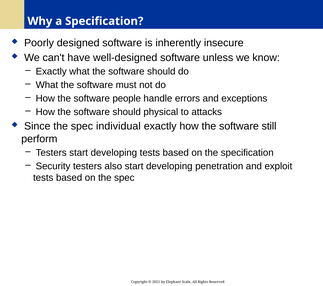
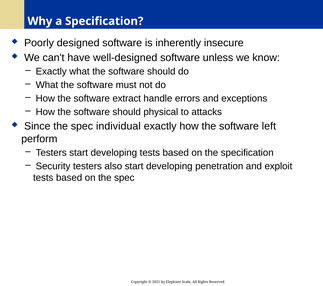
people: people -> extract
still: still -> left
